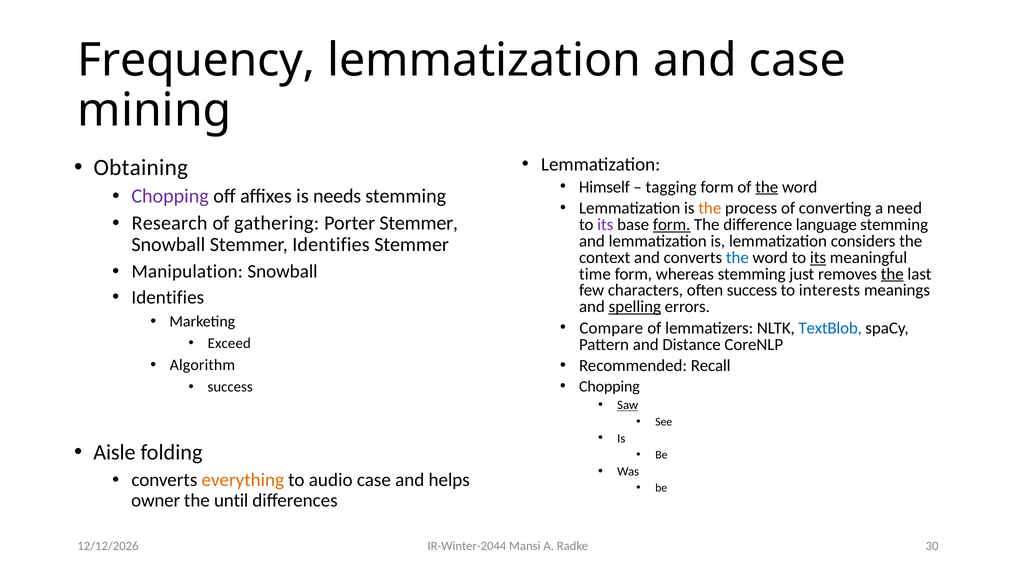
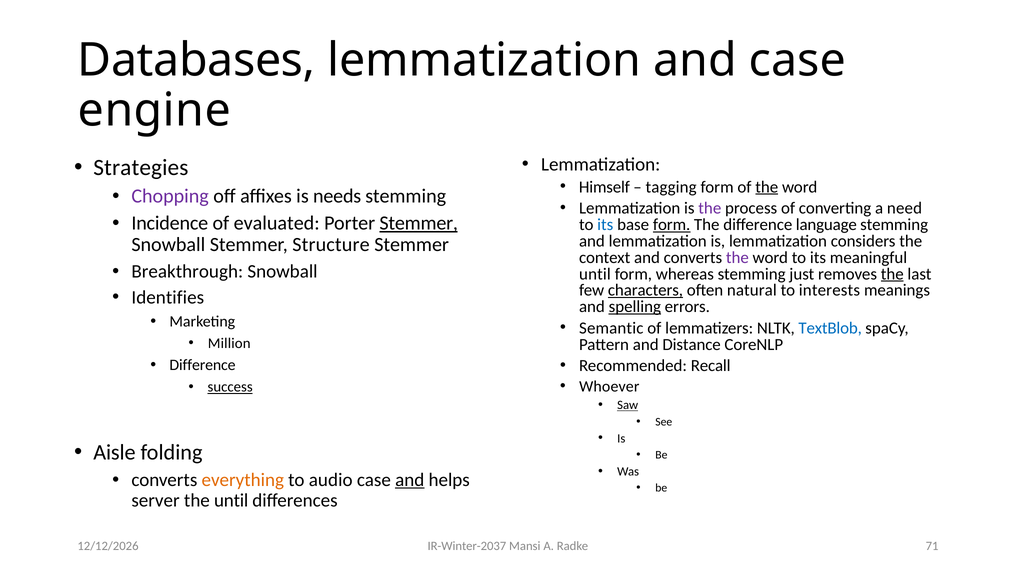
Frequency: Frequency -> Databases
mining: mining -> engine
Obtaining: Obtaining -> Strategies
the at (710, 208) colour: orange -> purple
Research: Research -> Incidence
gathering: gathering -> evaluated
Stemmer at (419, 223) underline: none -> present
its at (605, 224) colour: purple -> blue
Stemmer Identifies: Identifies -> Structure
the at (737, 257) colour: blue -> purple
its at (818, 257) underline: present -> none
Manipulation: Manipulation -> Breakthrough
time at (595, 274): time -> until
characters underline: none -> present
often success: success -> natural
Compare: Compare -> Semantic
Exceed: Exceed -> Million
Algorithm at (202, 365): Algorithm -> Difference
Chopping at (609, 386): Chopping -> Whoever
success at (230, 387) underline: none -> present
and at (410, 479) underline: none -> present
owner: owner -> server
IR-Winter-2044: IR-Winter-2044 -> IR-Winter-2037
30: 30 -> 71
